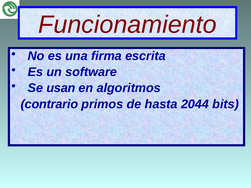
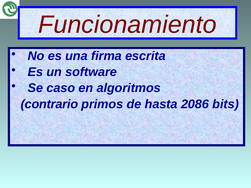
usan: usan -> caso
2044: 2044 -> 2086
